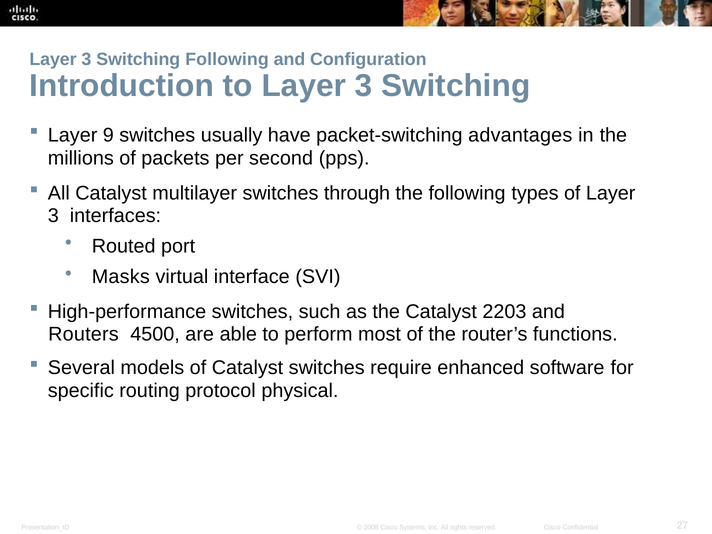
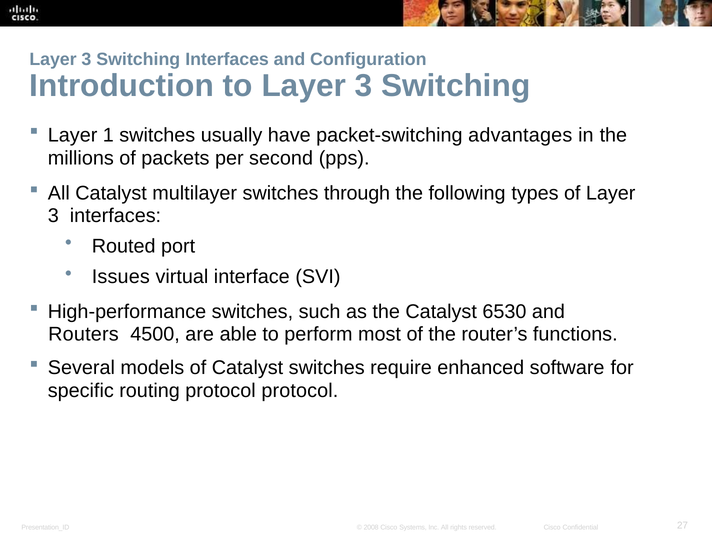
Switching Following: Following -> Interfaces
9: 9 -> 1
Masks: Masks -> Issues
2203: 2203 -> 6530
protocol physical: physical -> protocol
